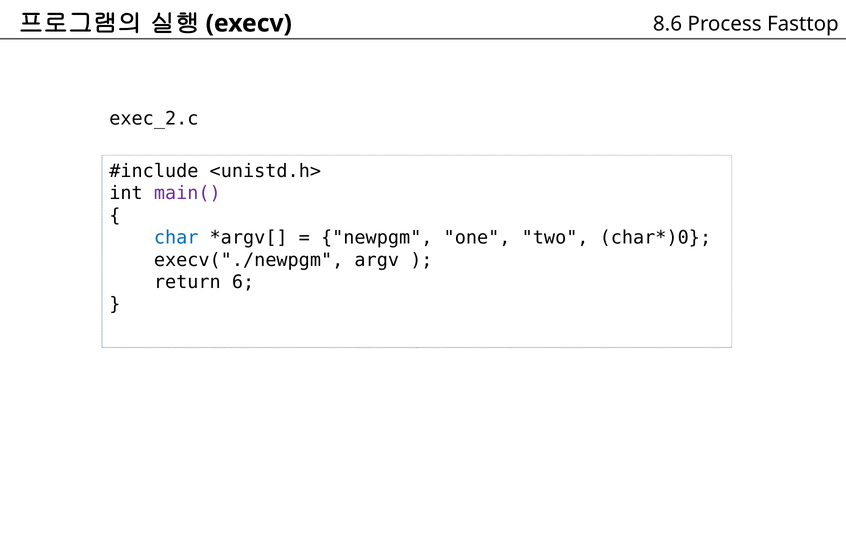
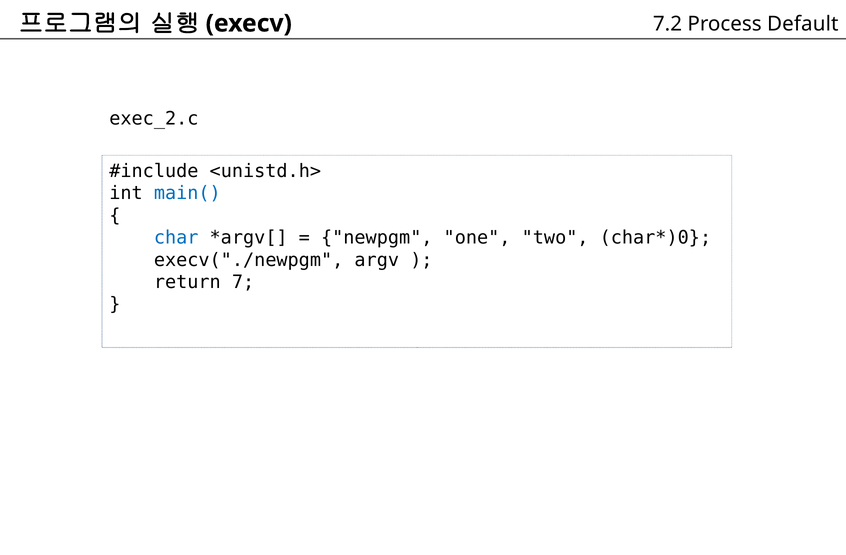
8.6: 8.6 -> 7.2
Fasttop: Fasttop -> Default
main( colour: purple -> blue
6: 6 -> 7
